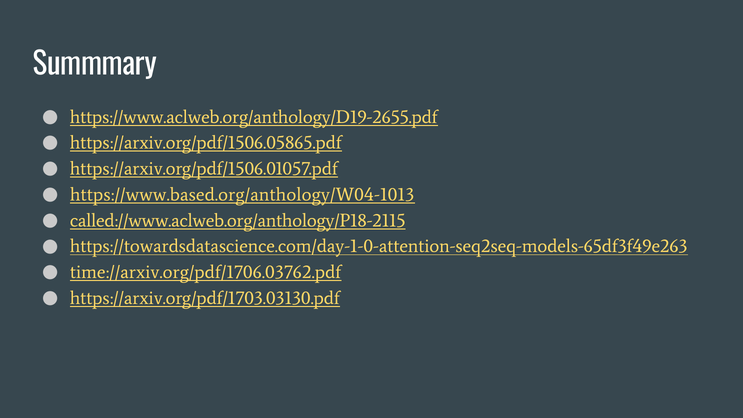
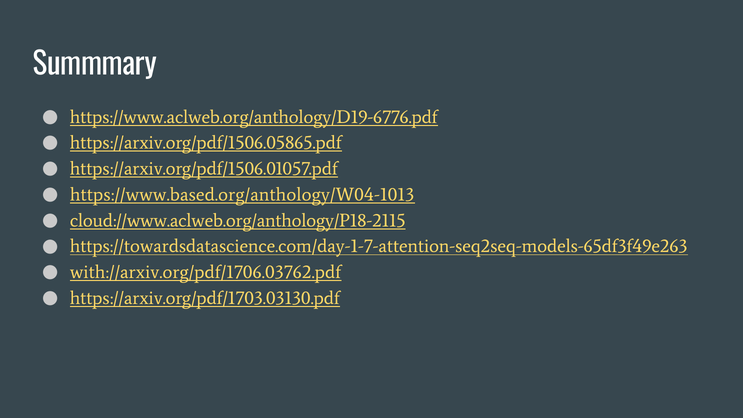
https://www.aclweb.org/anthology/D19-2655.pdf: https://www.aclweb.org/anthology/D19-2655.pdf -> https://www.aclweb.org/anthology/D19-6776.pdf
called://www.aclweb.org/anthology/P18-2115: called://www.aclweb.org/anthology/P18-2115 -> cloud://www.aclweb.org/anthology/P18-2115
https://towardsdatascience.com/day-1-0-attention-seq2seq-models-65df3f49e263: https://towardsdatascience.com/day-1-0-attention-seq2seq-models-65df3f49e263 -> https://towardsdatascience.com/day-1-7-attention-seq2seq-models-65df3f49e263
time://arxiv.org/pdf/1706.03762.pdf: time://arxiv.org/pdf/1706.03762.pdf -> with://arxiv.org/pdf/1706.03762.pdf
